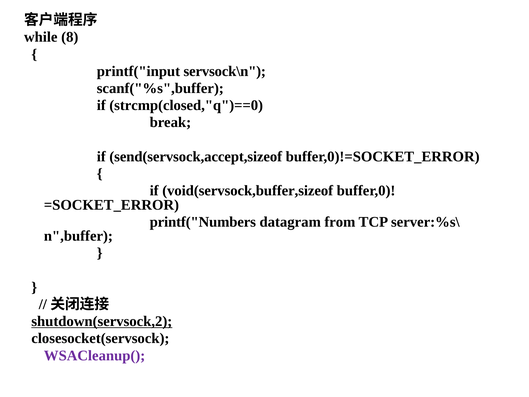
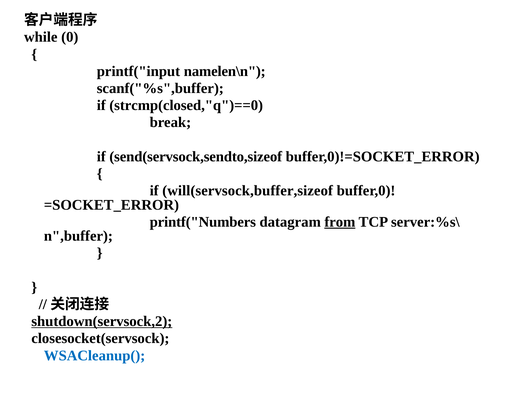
8: 8 -> 0
servsock\n: servsock\n -> namelen\n
send(servsock,accept,sizeof: send(servsock,accept,sizeof -> send(servsock,sendto,sizeof
void(servsock,buffer,sizeof: void(servsock,buffer,sizeof -> will(servsock,buffer,sizeof
from underline: none -> present
WSACleanup( colour: purple -> blue
